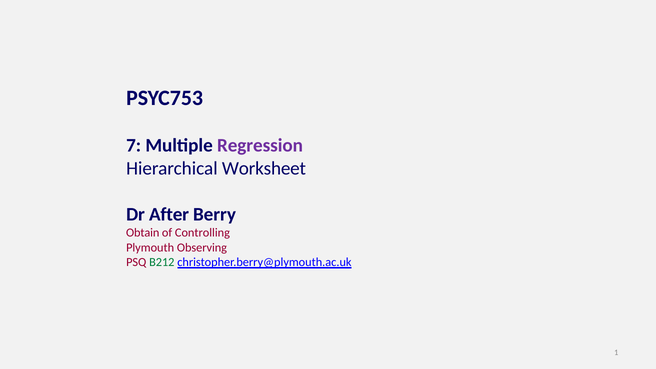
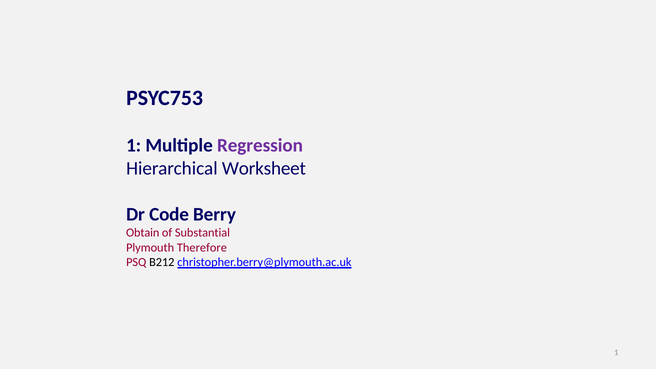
7 at (134, 145): 7 -> 1
After: After -> Code
Controlling: Controlling -> Substantial
Observing: Observing -> Therefore
B212 colour: green -> black
